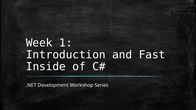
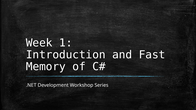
Inside: Inside -> Memory
